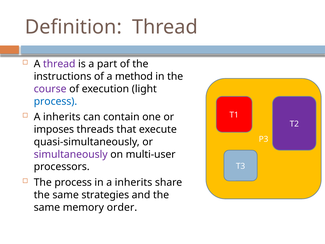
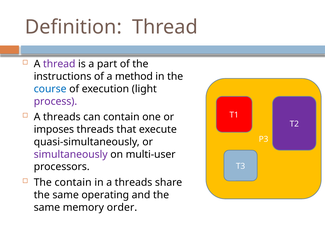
course colour: purple -> blue
process at (55, 101) colour: blue -> purple
inherits at (62, 117): inherits -> threads
The process: process -> contain
in a inherits: inherits -> threads
strategies: strategies -> operating
